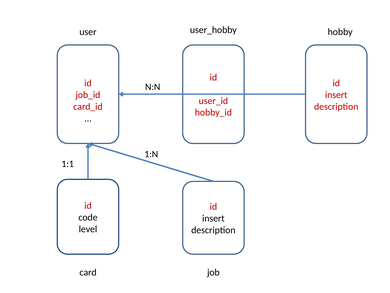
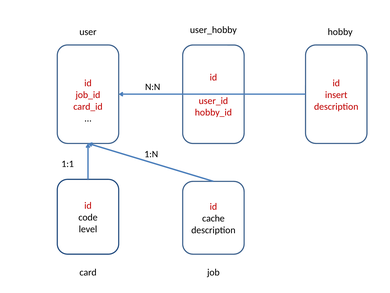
insert at (213, 218): insert -> cache
